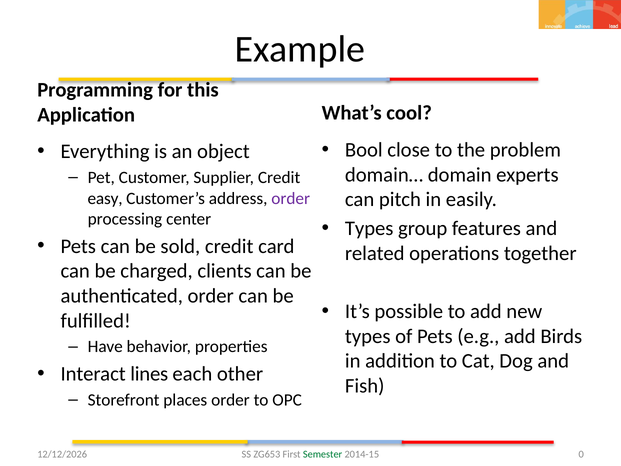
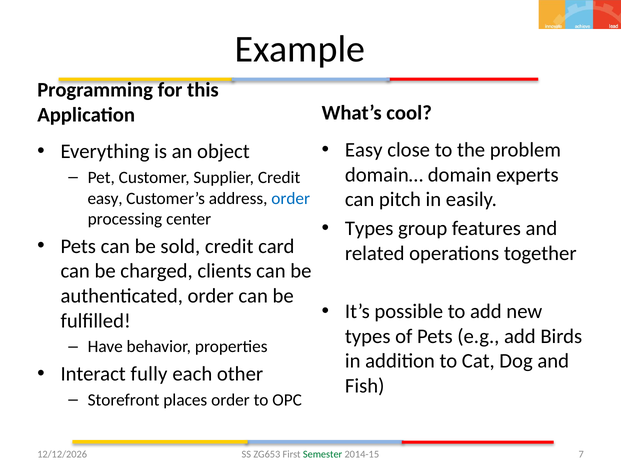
Bool at (364, 150): Bool -> Easy
order at (291, 198) colour: purple -> blue
lines: lines -> fully
0: 0 -> 7
